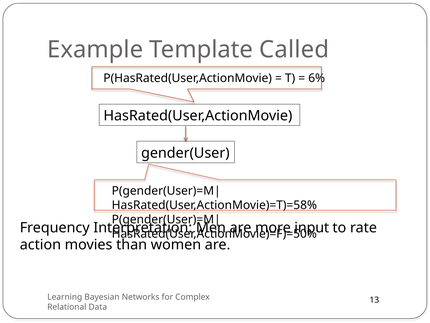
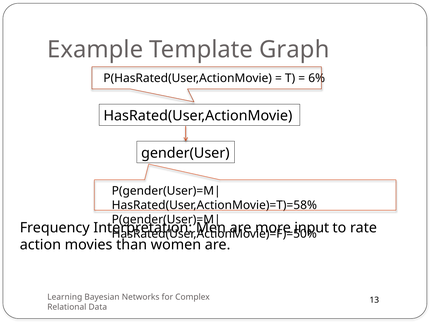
Called: Called -> Graph
